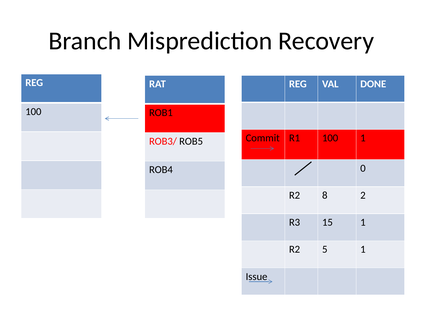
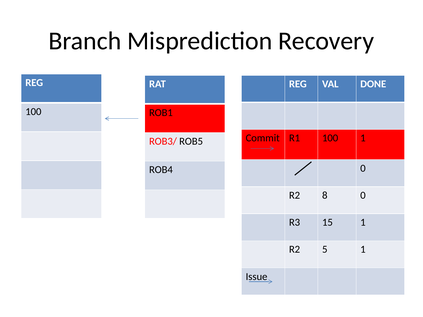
8 2: 2 -> 0
